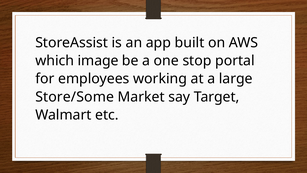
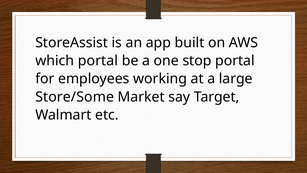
which image: image -> portal
